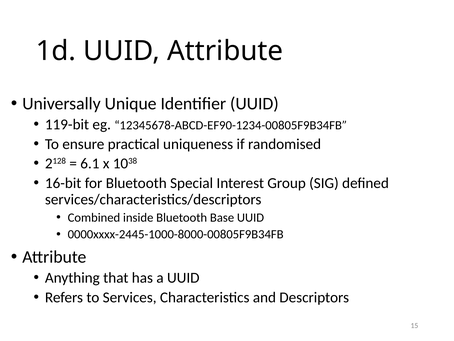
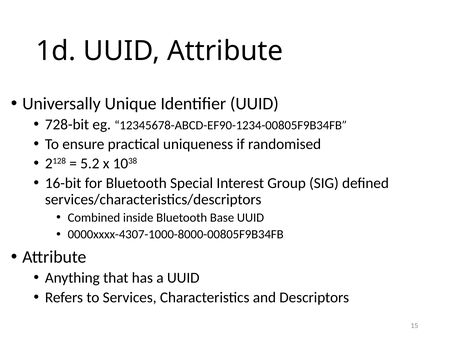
119-bit: 119-bit -> 728-bit
6.1: 6.1 -> 5.2
0000xxxx-2445-1000-8000-00805F9B34FB: 0000xxxx-2445-1000-8000-00805F9B34FB -> 0000xxxx-4307-1000-8000-00805F9B34FB
